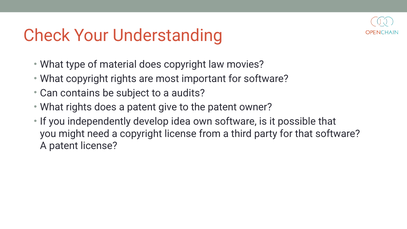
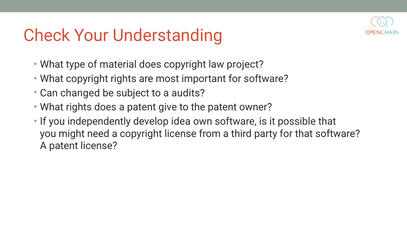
movies: movies -> project
contains: contains -> changed
